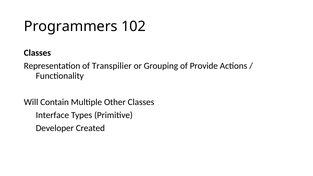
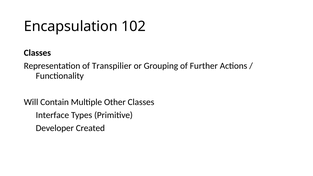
Programmers: Programmers -> Encapsulation
Provide: Provide -> Further
